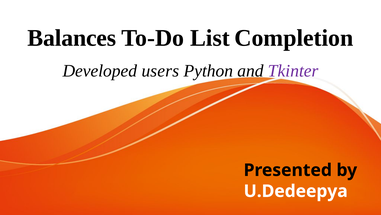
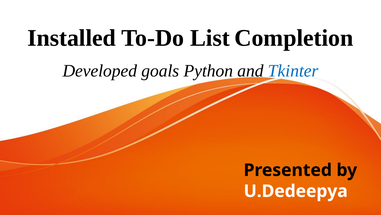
Balances: Balances -> Installed
users: users -> goals
Tkinter colour: purple -> blue
